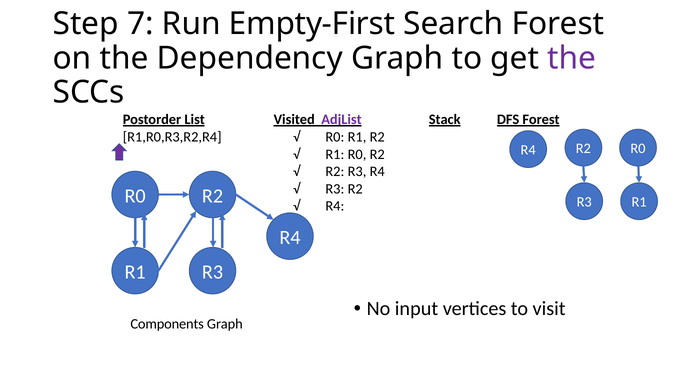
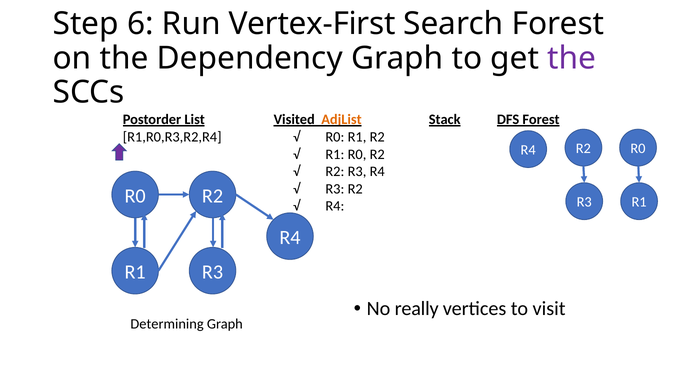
7: 7 -> 6
Empty-First: Empty-First -> Vertex-First
AdjList colour: purple -> orange
input: input -> really
Components: Components -> Determining
